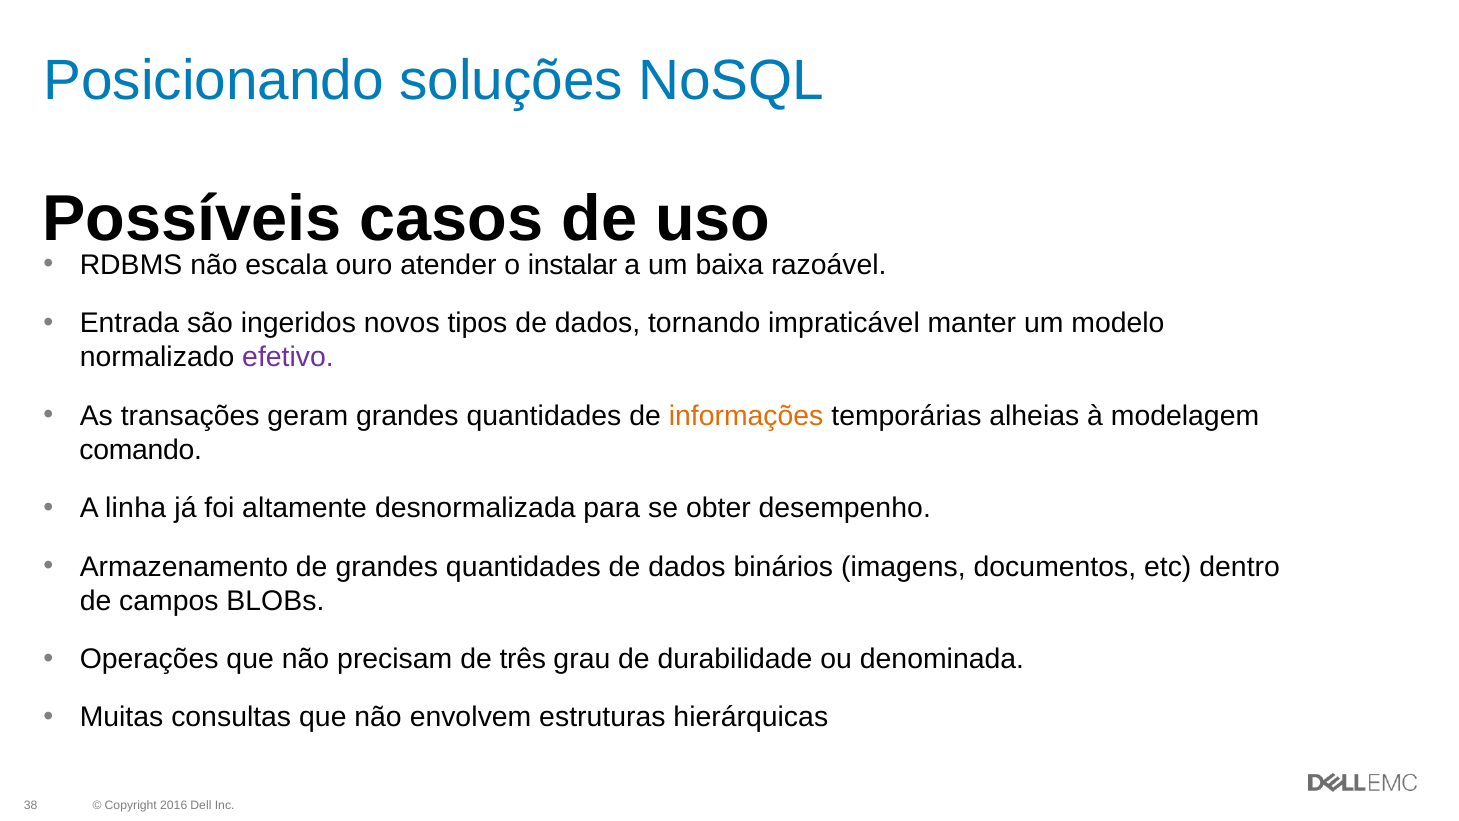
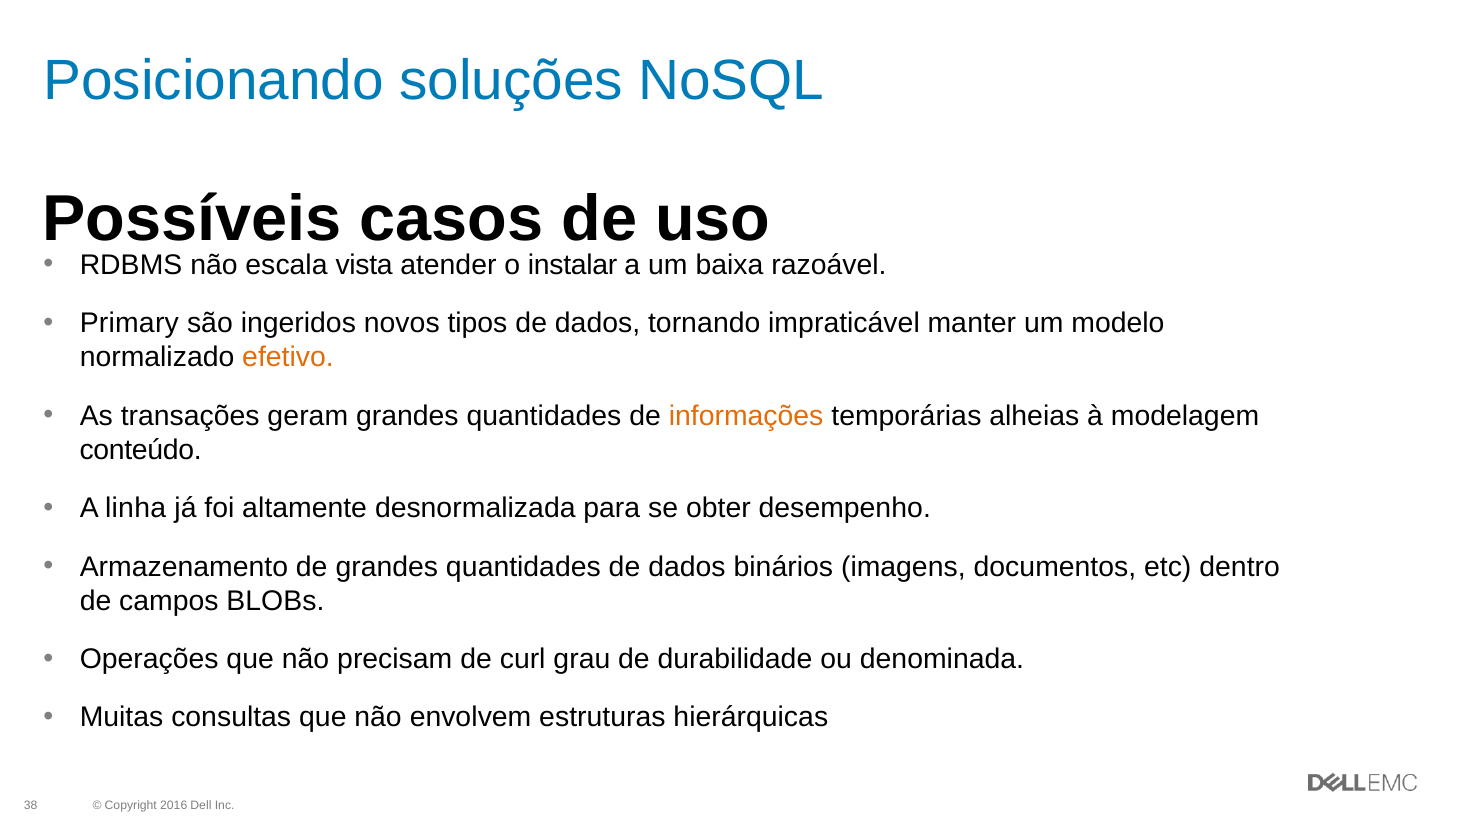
ouro: ouro -> vista
Entrada: Entrada -> Primary
efetivo colour: purple -> orange
comando: comando -> conteúdo
três: três -> curl
